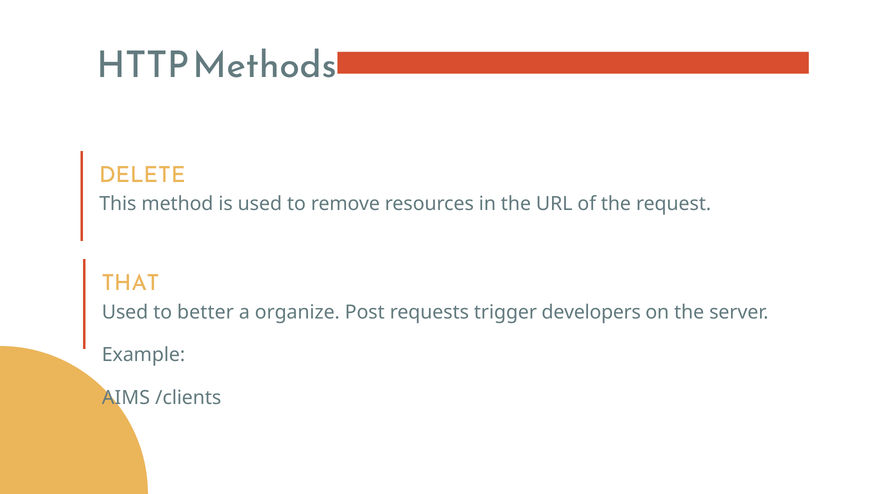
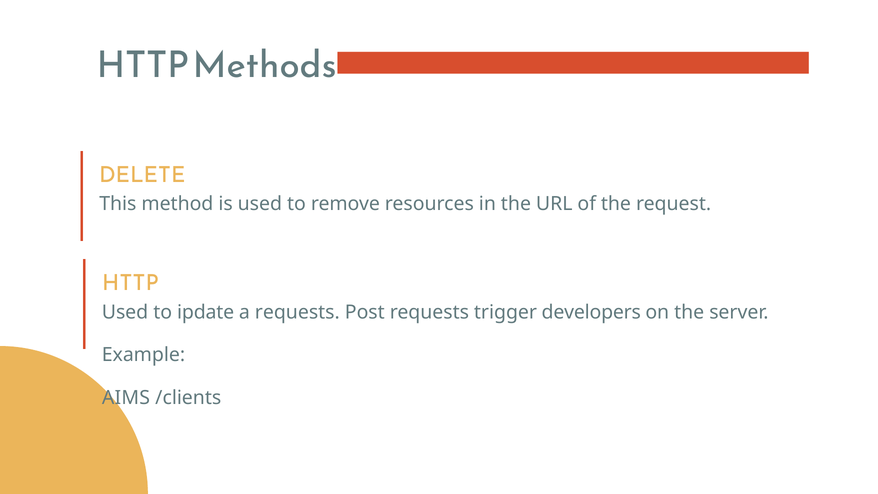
THAT at (131, 283): THAT -> HTTP
better: better -> ipdate
a organize: organize -> requests
